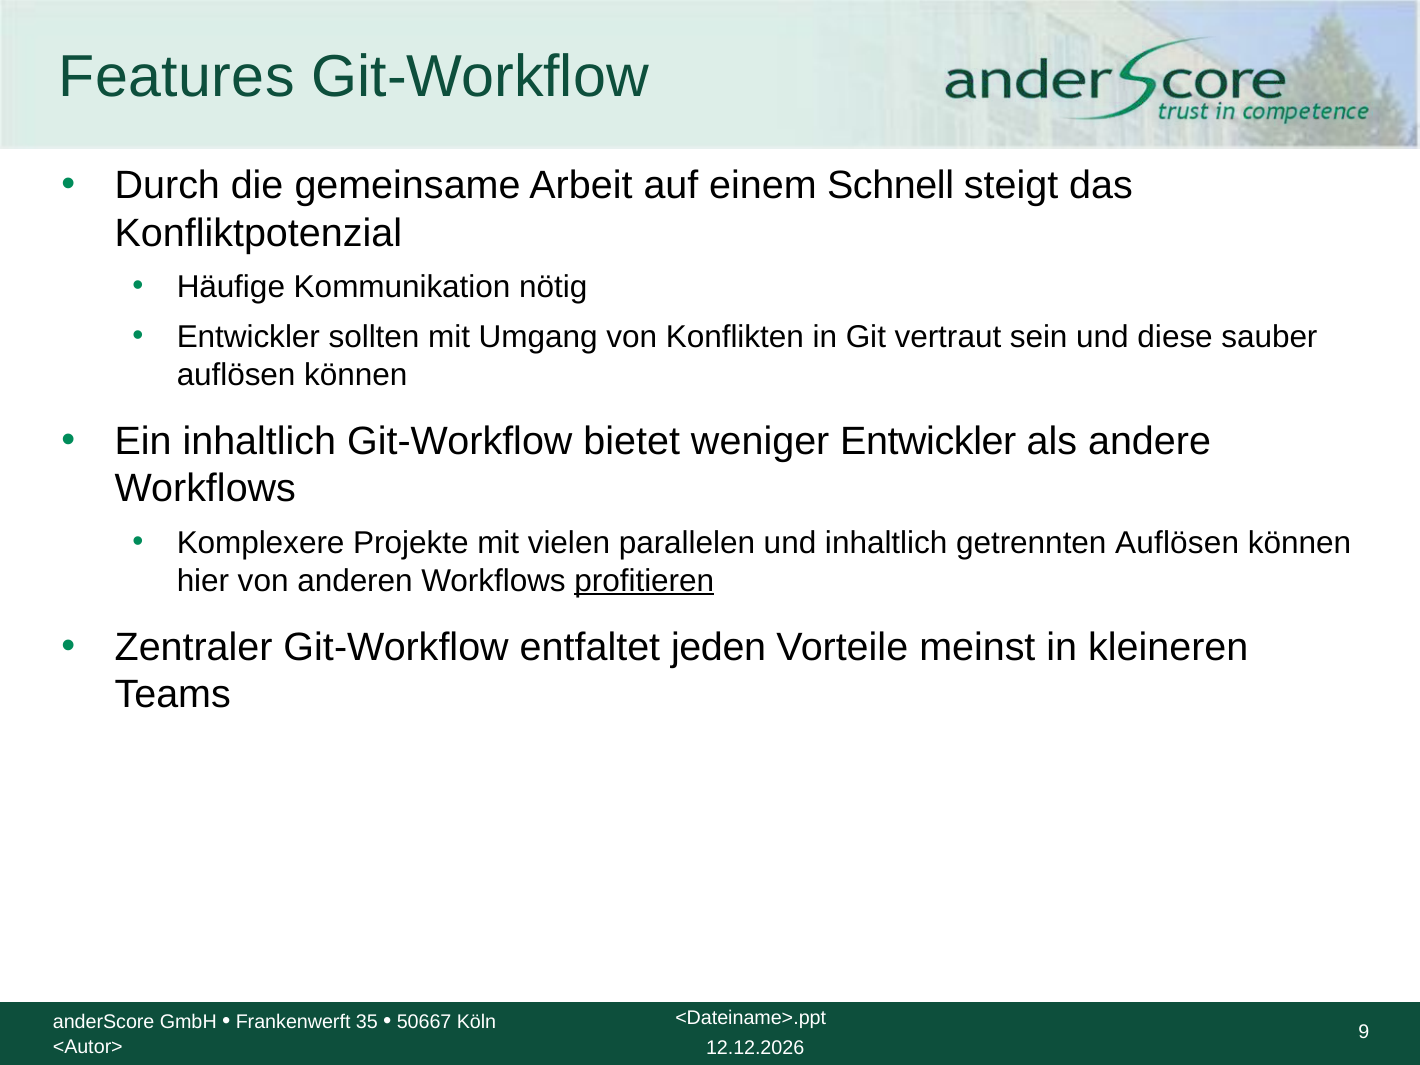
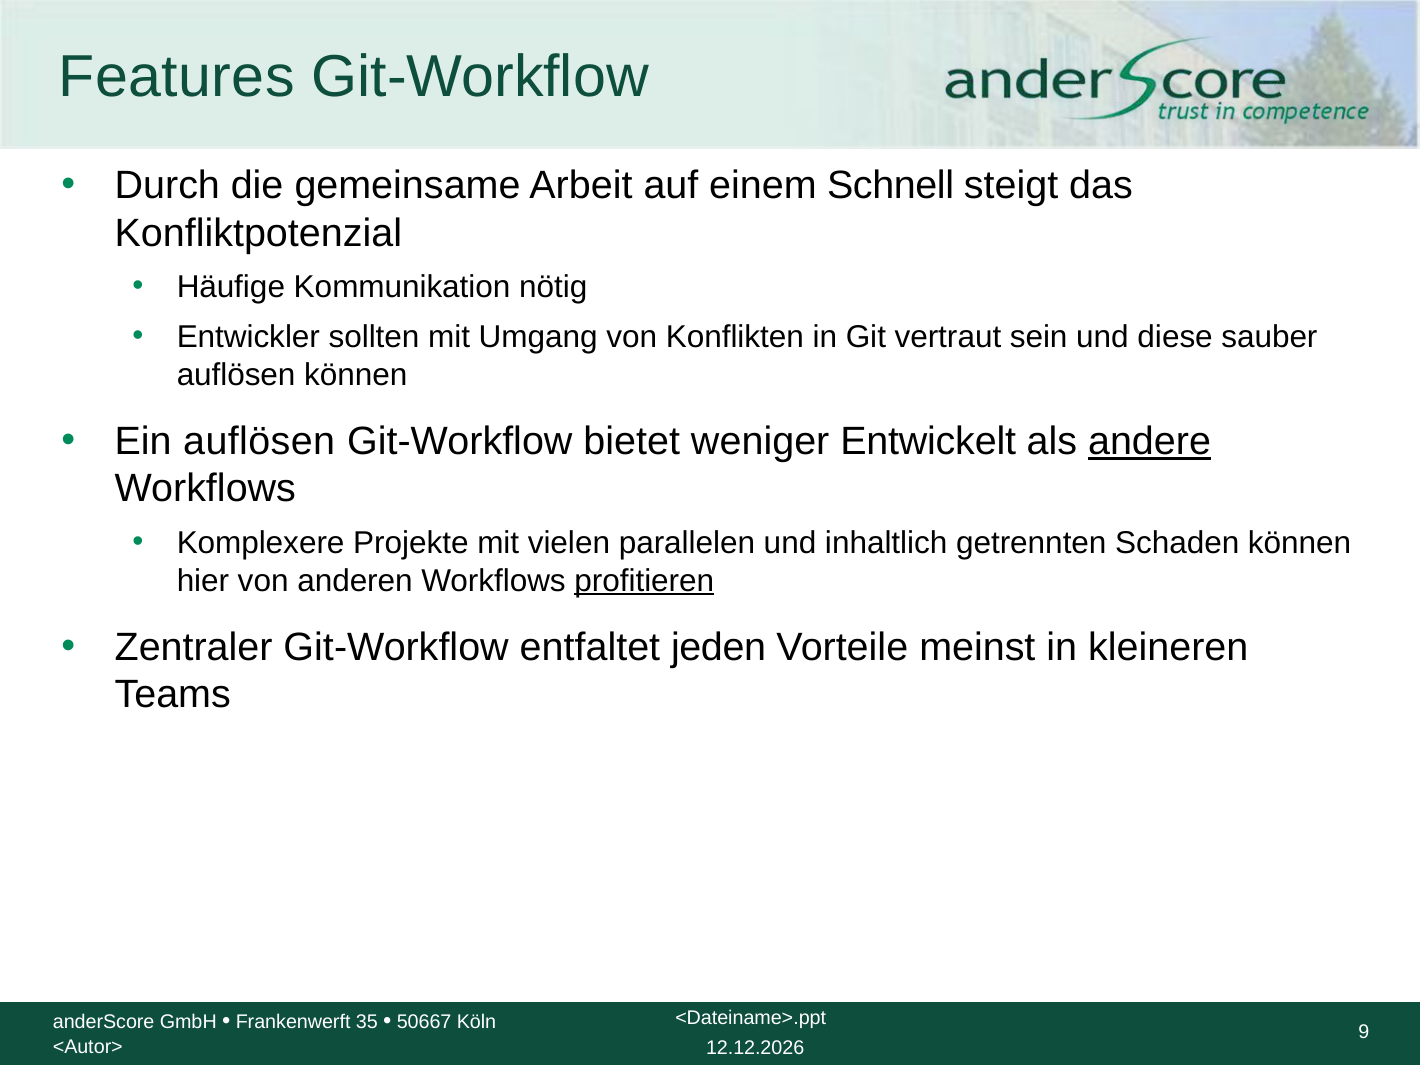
Ein inhaltlich: inhaltlich -> auflösen
weniger Entwickler: Entwickler -> Entwickelt
andere underline: none -> present
getrennten Auflösen: Auflösen -> Schaden
